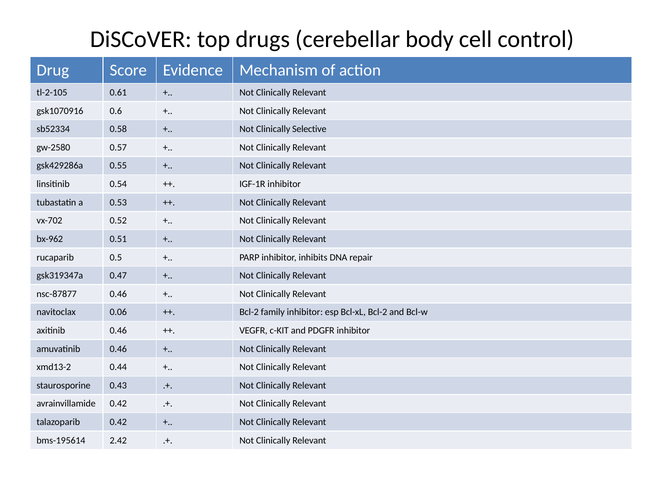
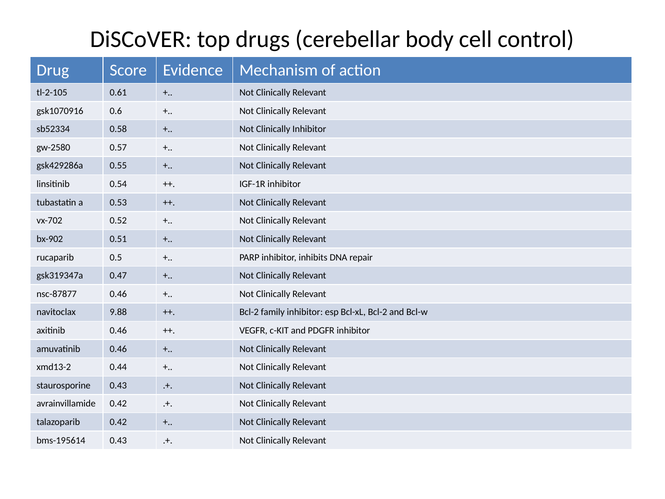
Clinically Selective: Selective -> Inhibitor
bx-962: bx-962 -> bx-902
0.06: 0.06 -> 9.88
bms-195614 2.42: 2.42 -> 0.43
